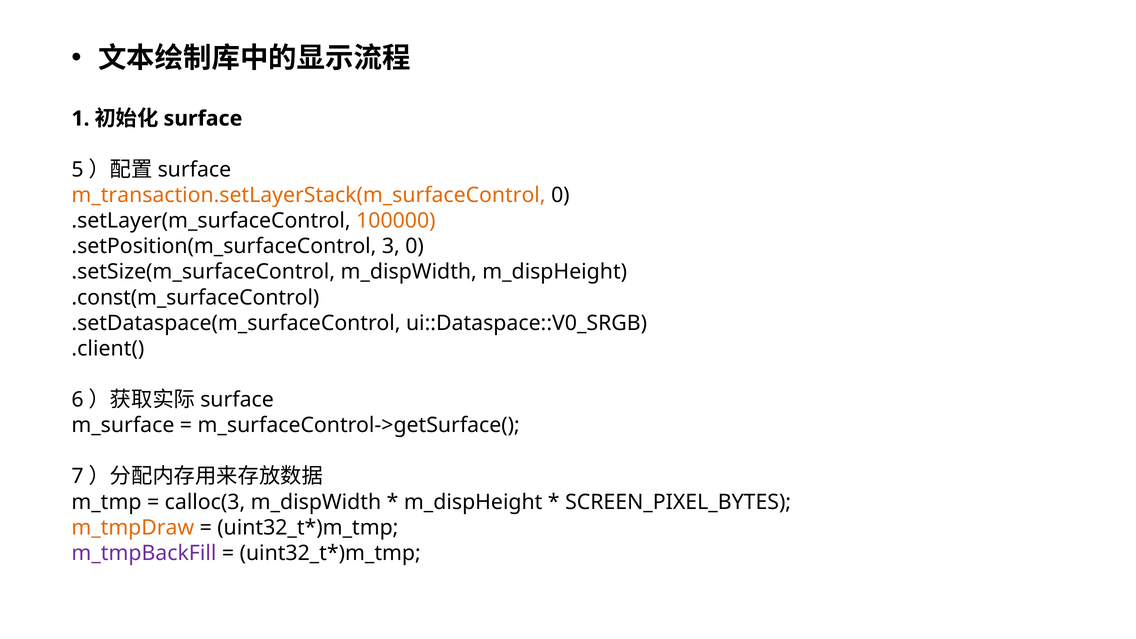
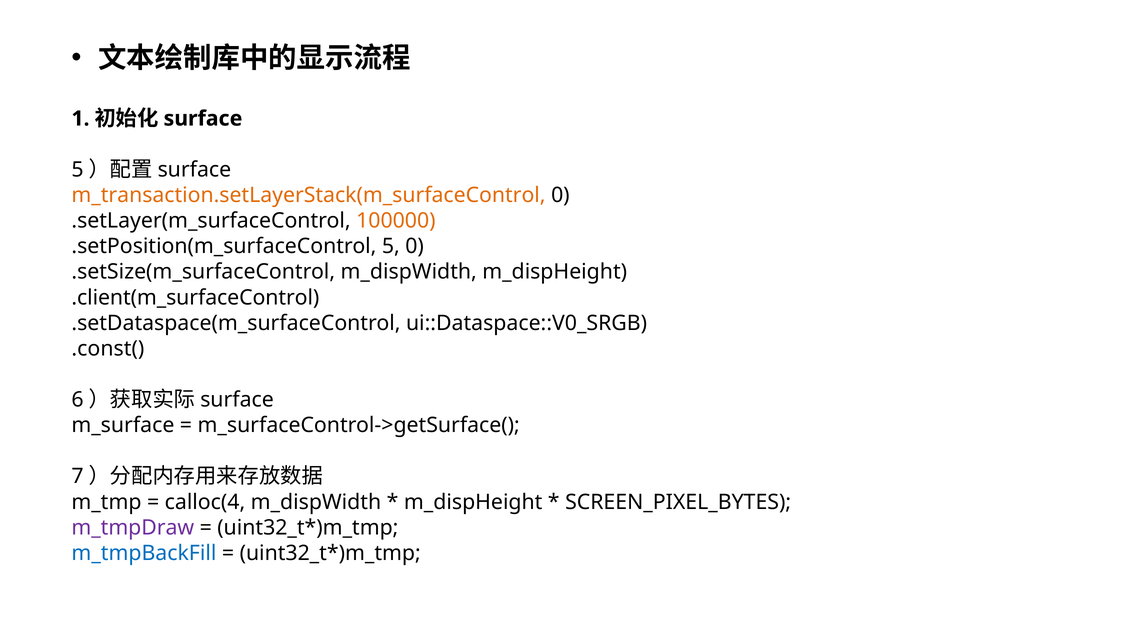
3: 3 -> 5
.const(m_surfaceControl: .const(m_surfaceControl -> .client(m_surfaceControl
.client(: .client( -> .const(
calloc(3: calloc(3 -> calloc(4
m_tmpDraw colour: orange -> purple
m_tmpBackFill colour: purple -> blue
